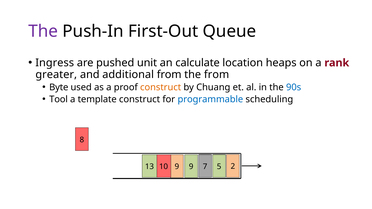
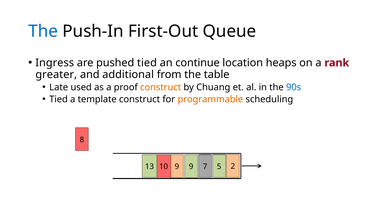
The at (43, 31) colour: purple -> blue
pushed unit: unit -> tied
calculate: calculate -> continue
the from: from -> table
Byte: Byte -> Late
Tool at (59, 99): Tool -> Tied
programmable colour: blue -> orange
